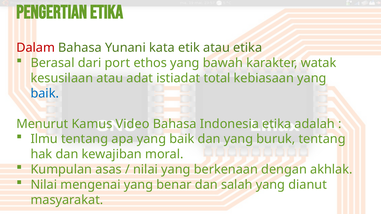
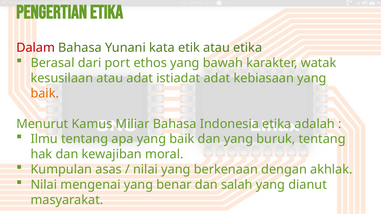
istiadat total: total -> adat
baik at (45, 94) colour: blue -> orange
Video: Video -> Miliar
